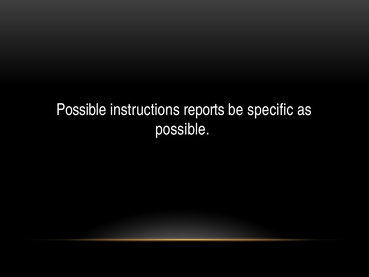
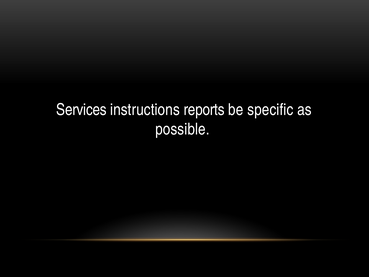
Possible at (81, 110): Possible -> Services
